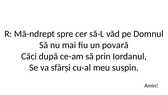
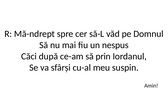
povară: povară -> nespus
